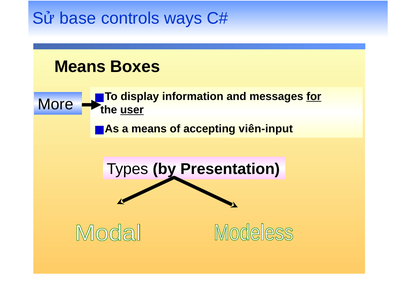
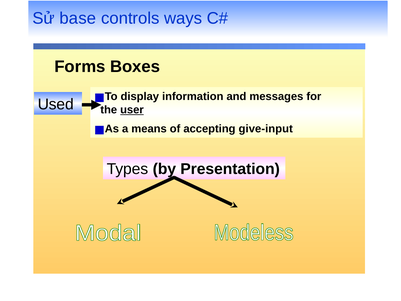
Means at (80, 66): Means -> Forms
for underline: present -> none
More: More -> Used
viên-input: viên-input -> give-input
